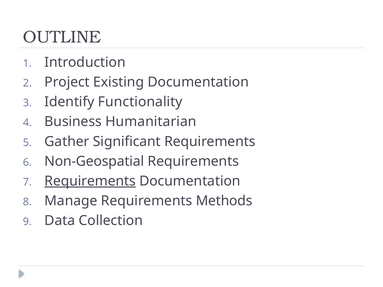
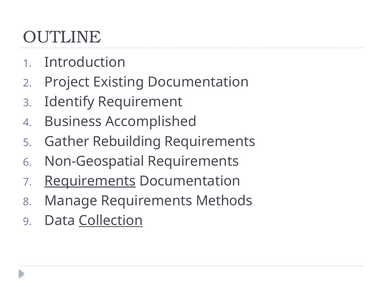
Functionality: Functionality -> Requirement
Humanitarian: Humanitarian -> Accomplished
Significant: Significant -> Rebuilding
Collection underline: none -> present
